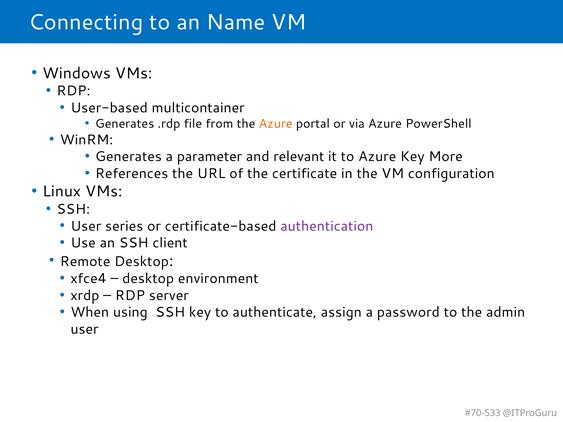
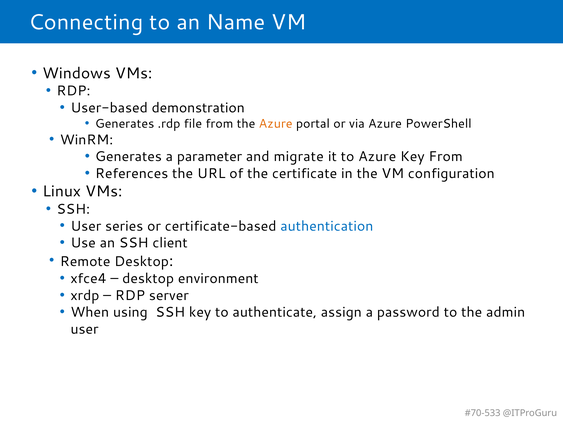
multicontainer: multicontainer -> demonstration
relevant: relevant -> migrate
Key More: More -> From
authentication colour: purple -> blue
